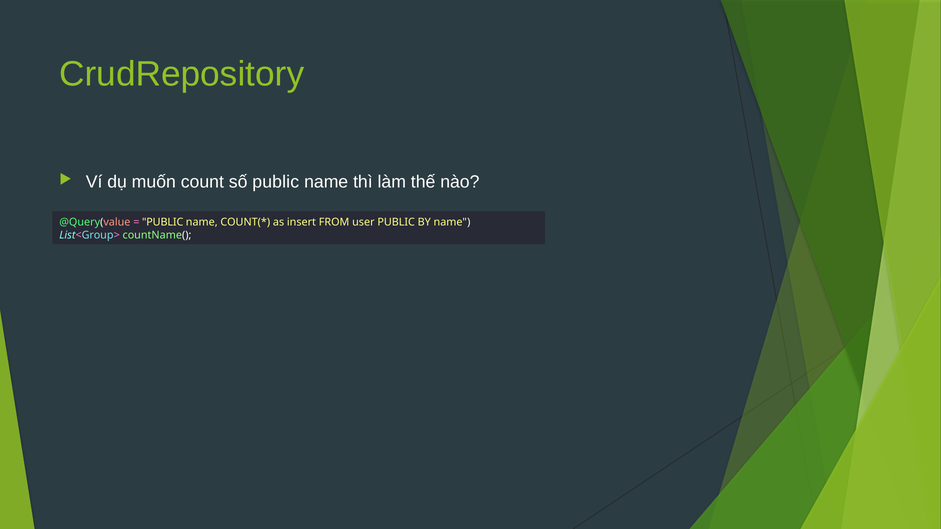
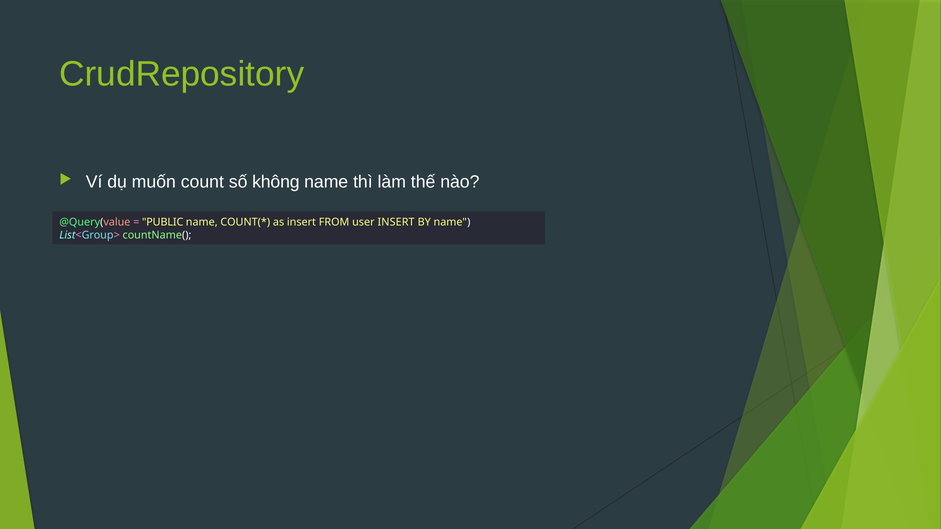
số public: public -> không
user PUBLIC: PUBLIC -> INSERT
